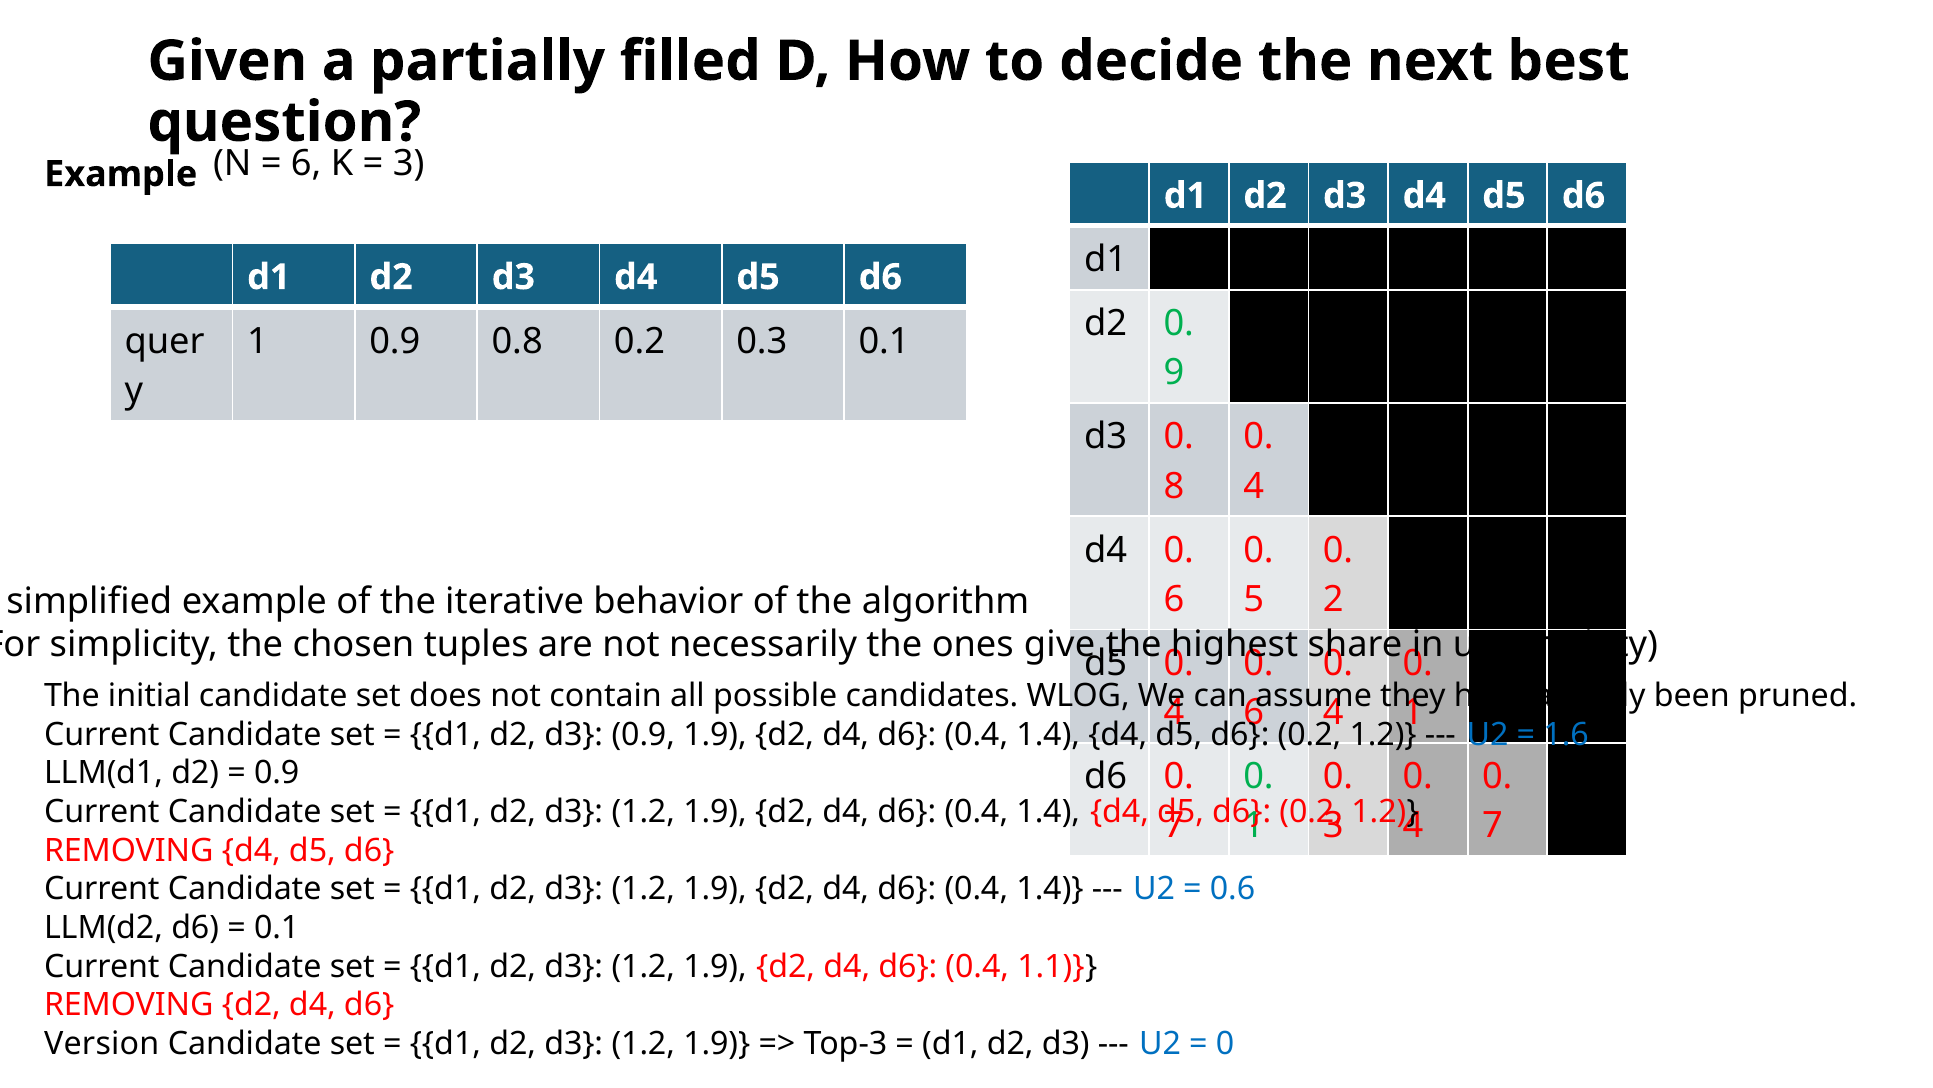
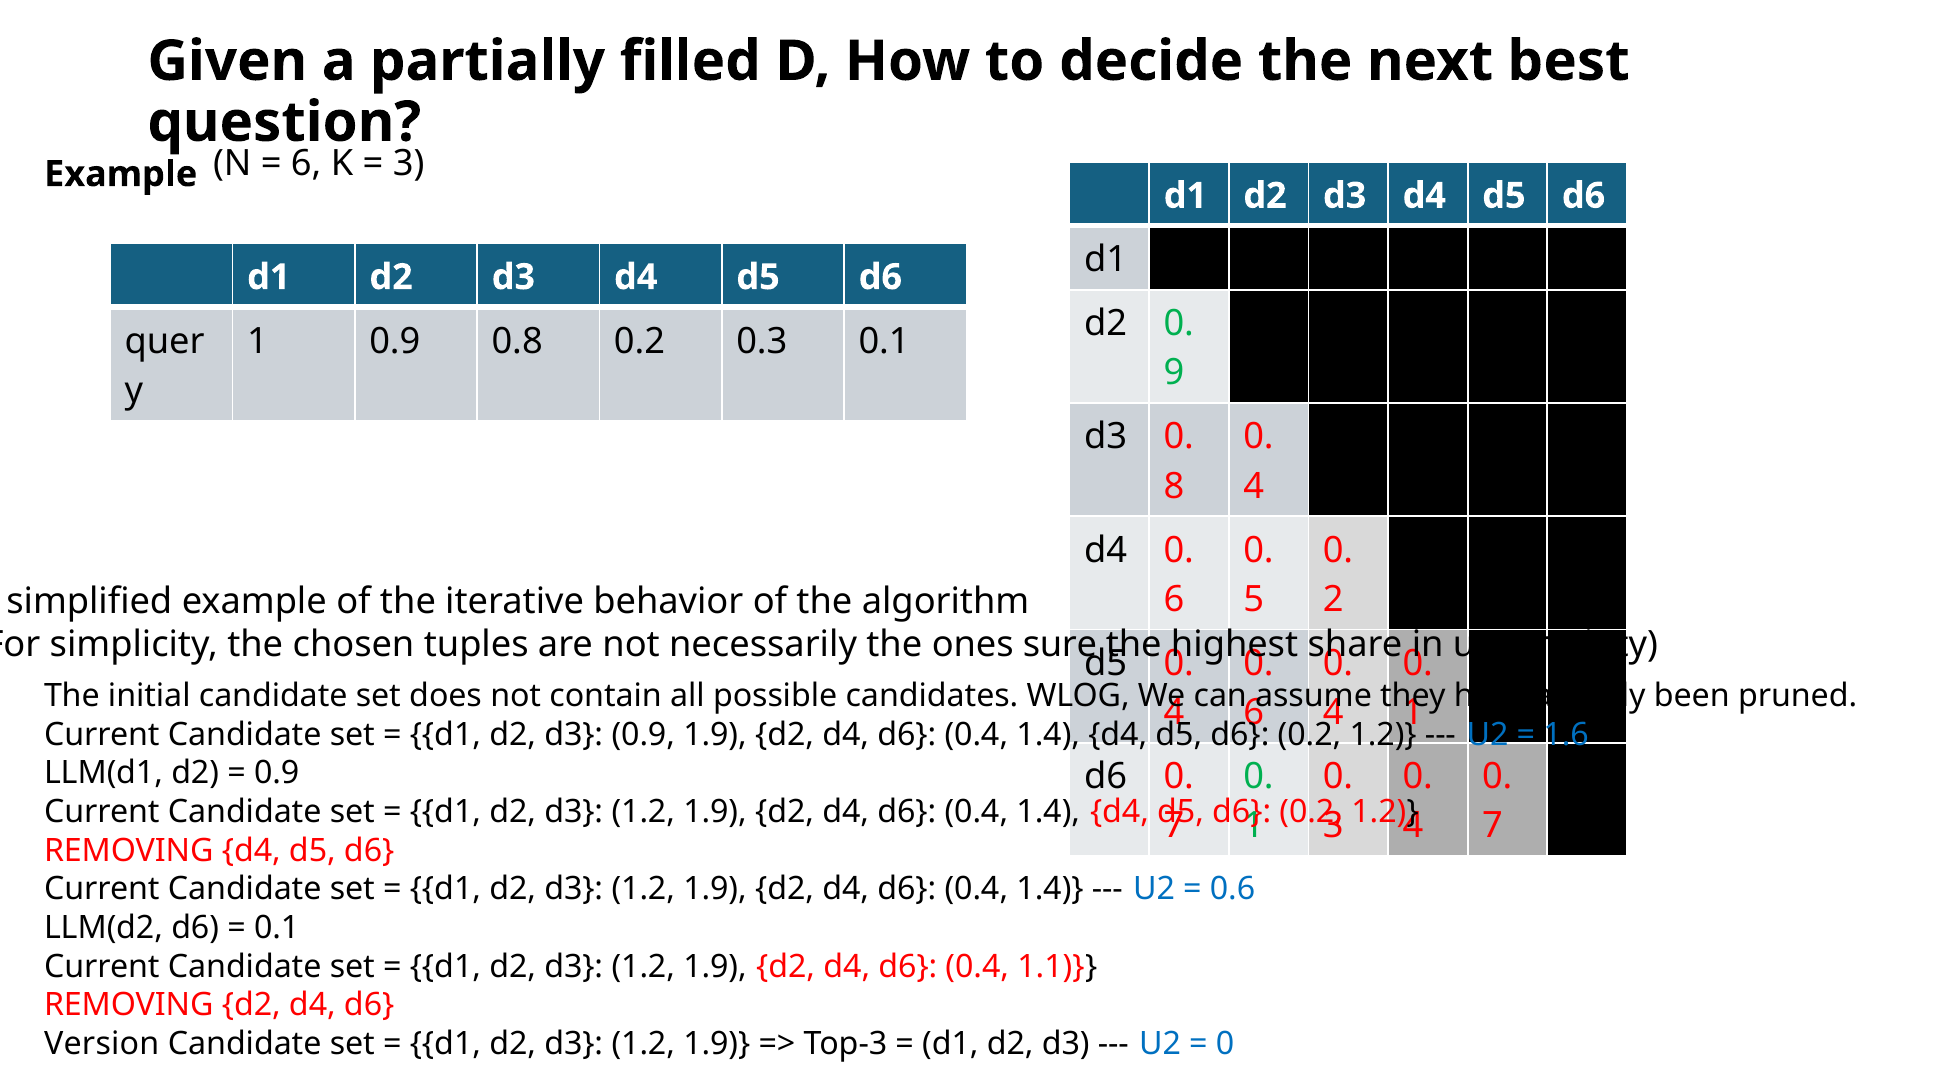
give: give -> sure
